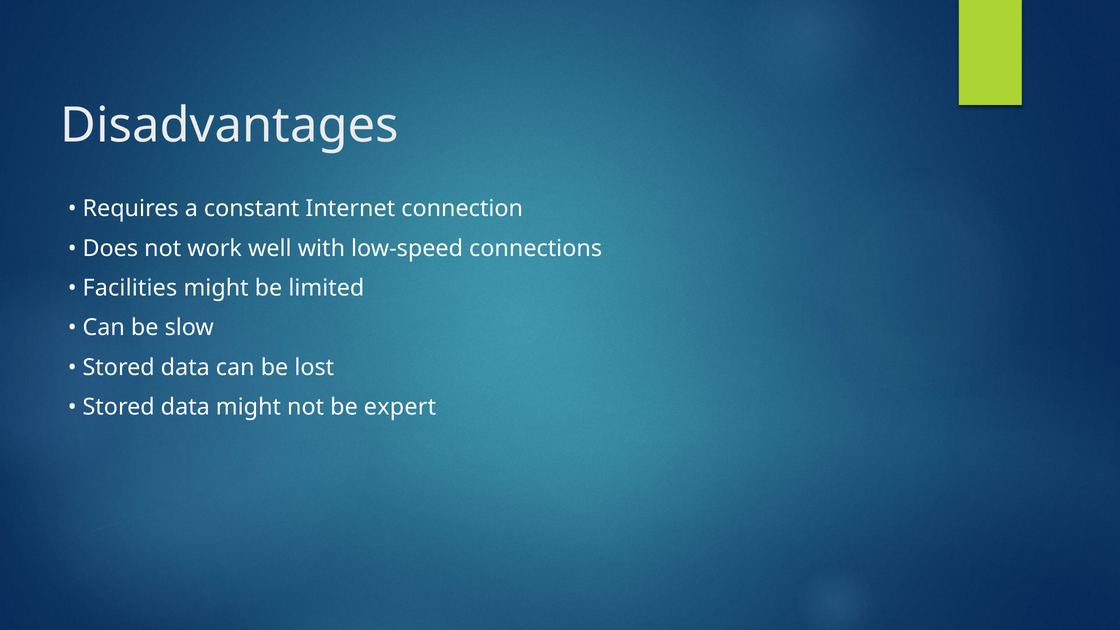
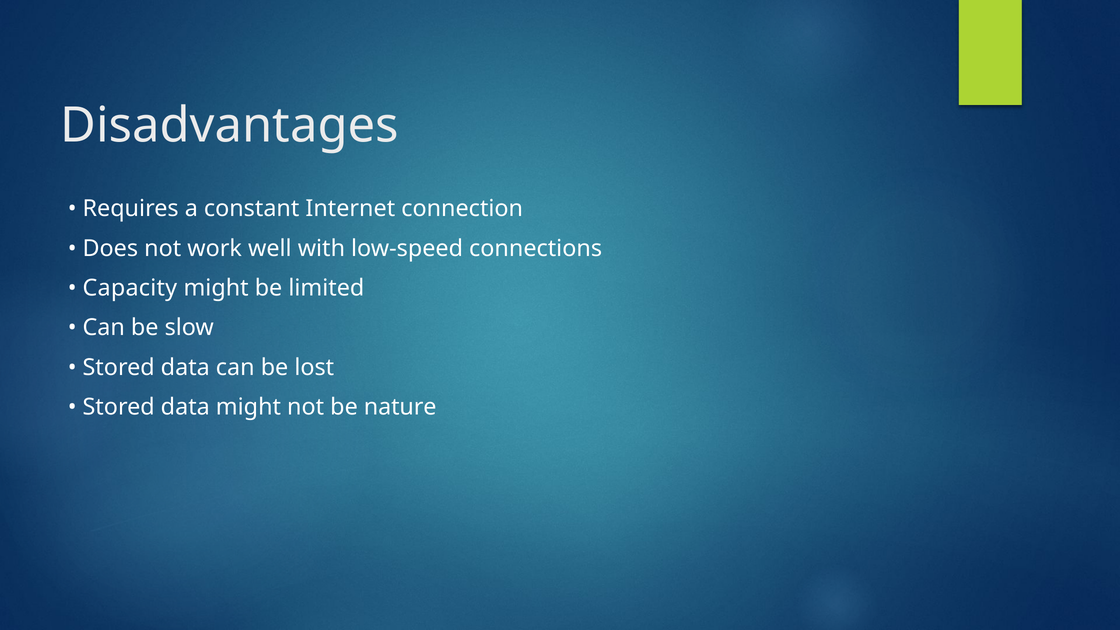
Facilities: Facilities -> Capacity
expert: expert -> nature
